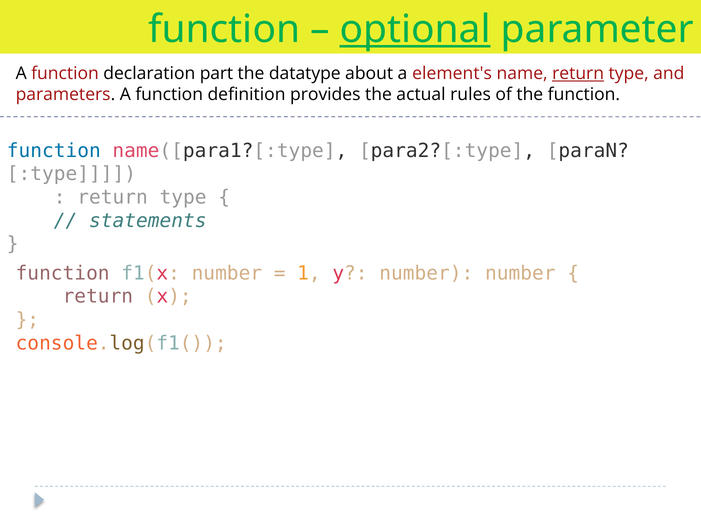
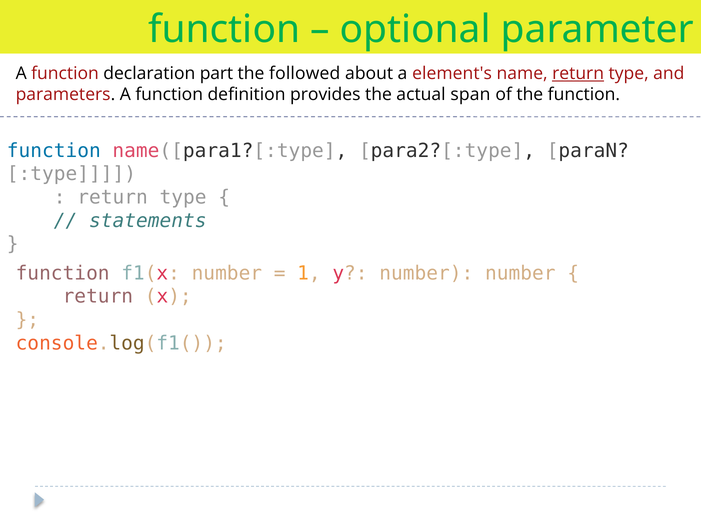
optional underline: present -> none
datatype: datatype -> followed
rules: rules -> span
